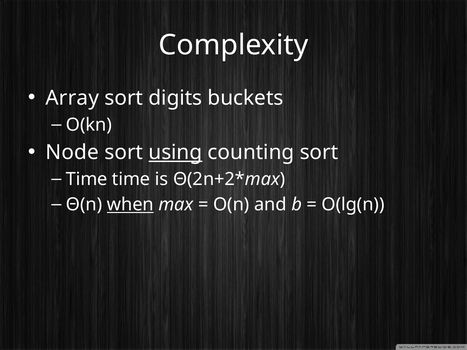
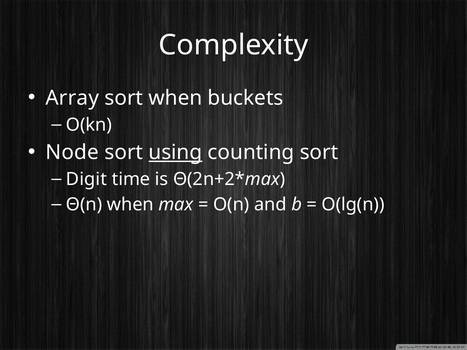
sort digits: digits -> when
Time at (87, 179): Time -> Digit
when at (130, 205) underline: present -> none
